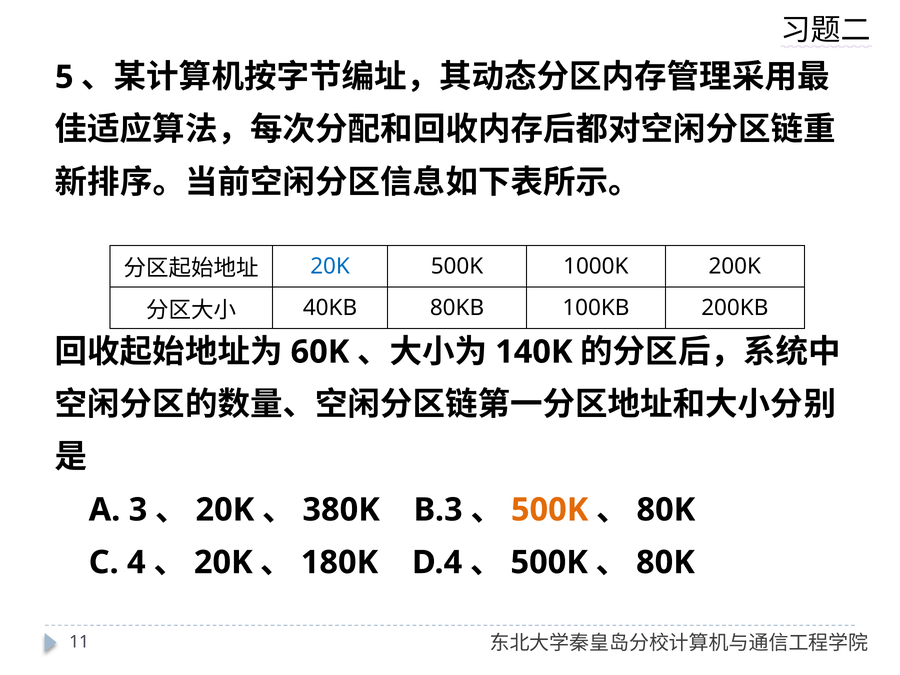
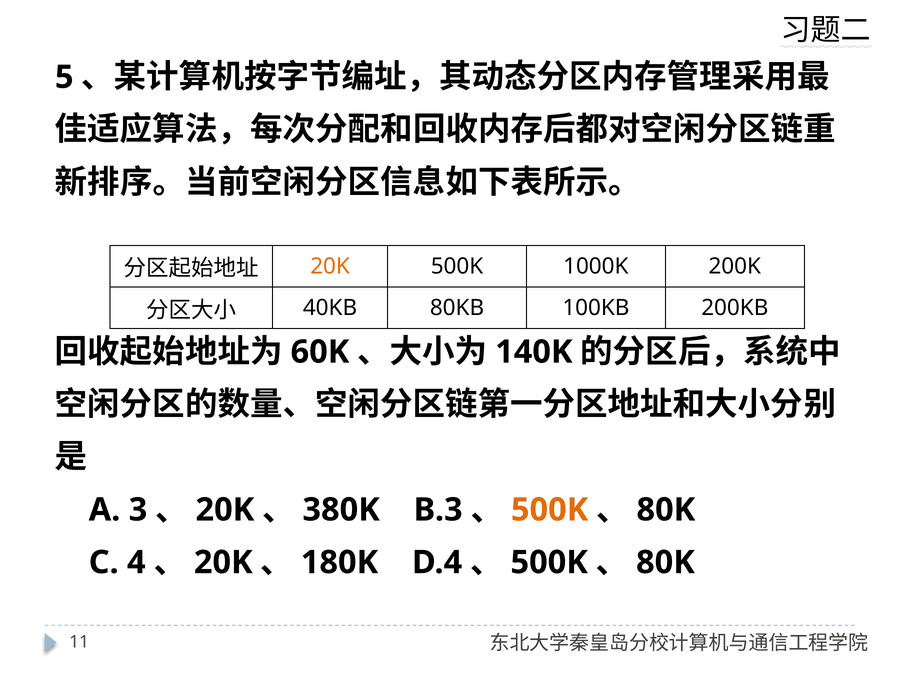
20K at (330, 266) colour: blue -> orange
